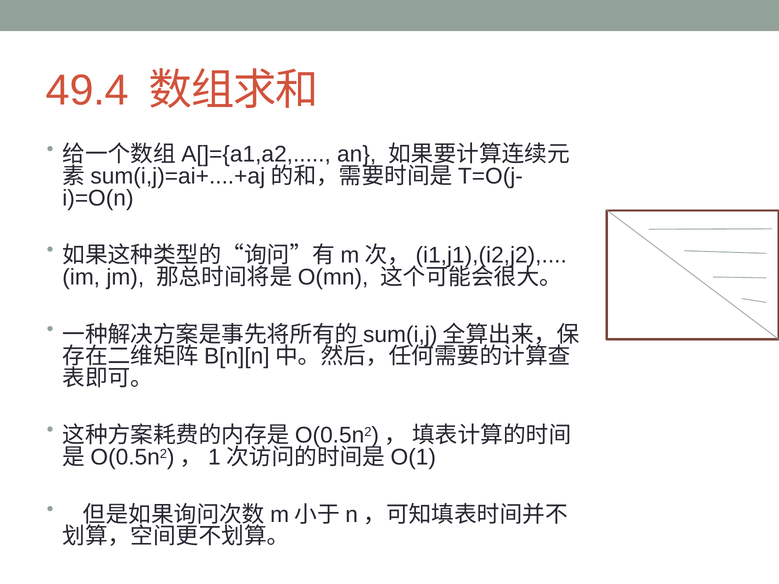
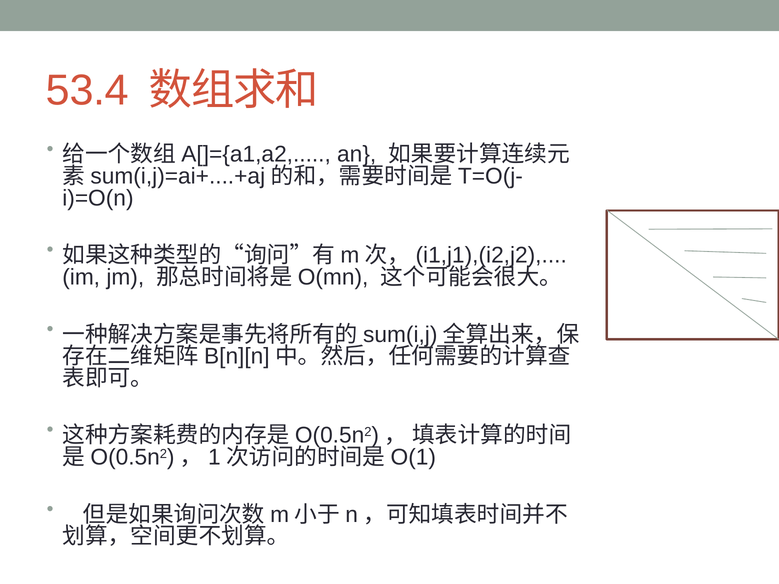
49.4: 49.4 -> 53.4
